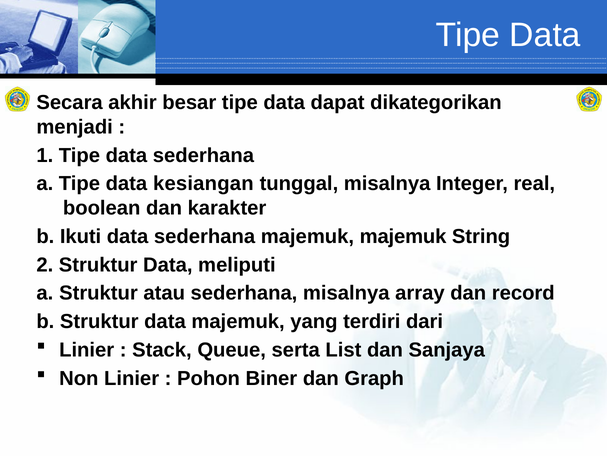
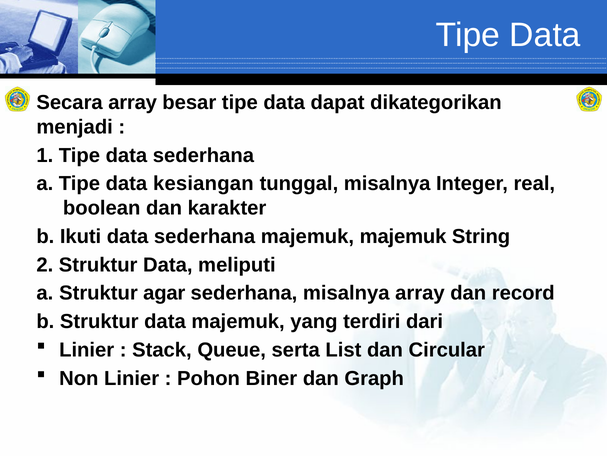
Secara akhir: akhir -> array
atau: atau -> agar
Sanjaya: Sanjaya -> Circular
